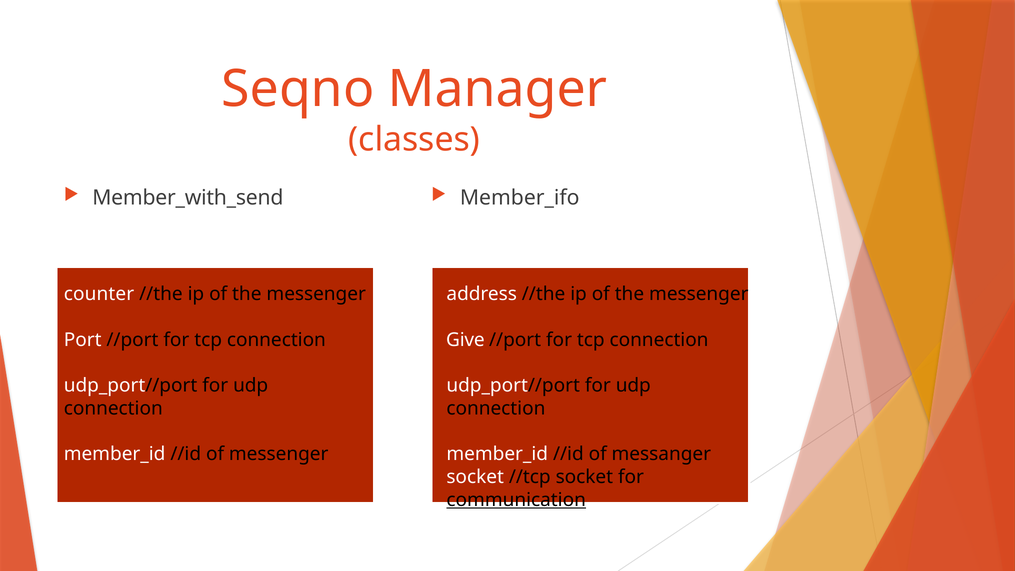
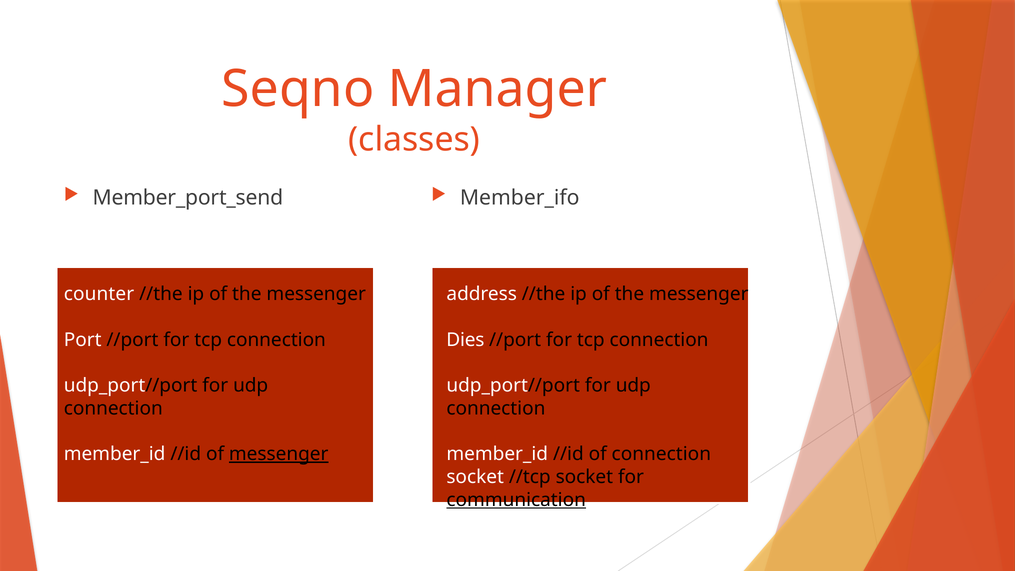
Member_with_send: Member_with_send -> Member_port_send
Give: Give -> Dies
messenger at (279, 454) underline: none -> present
of messanger: messanger -> connection
